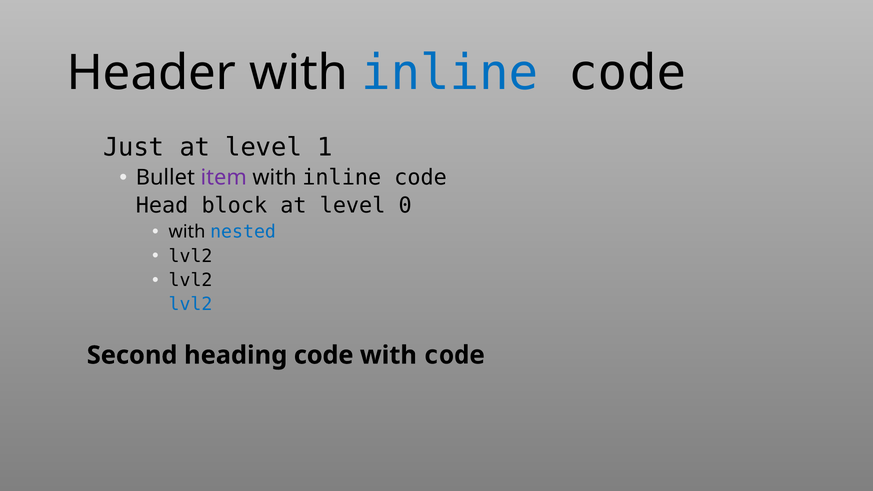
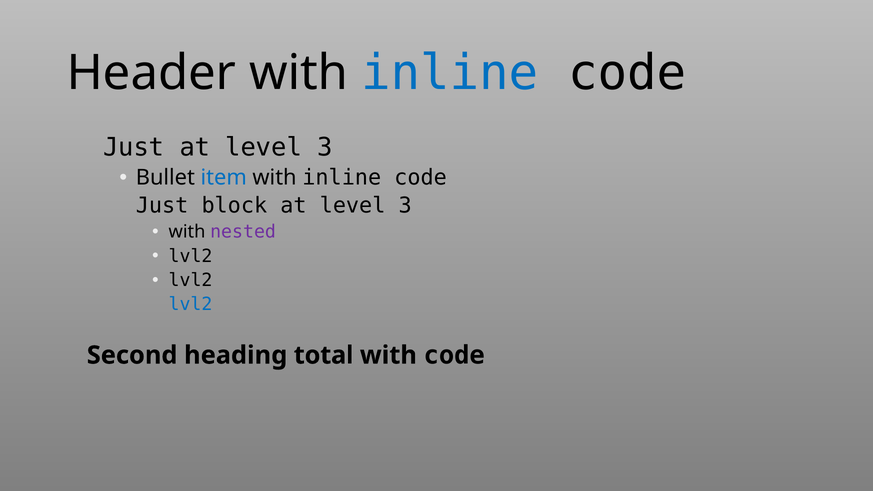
1 at (325, 148): 1 -> 3
item colour: purple -> blue
Head at (162, 206): Head -> Just
block at level 0: 0 -> 3
nested colour: blue -> purple
heading code: code -> total
